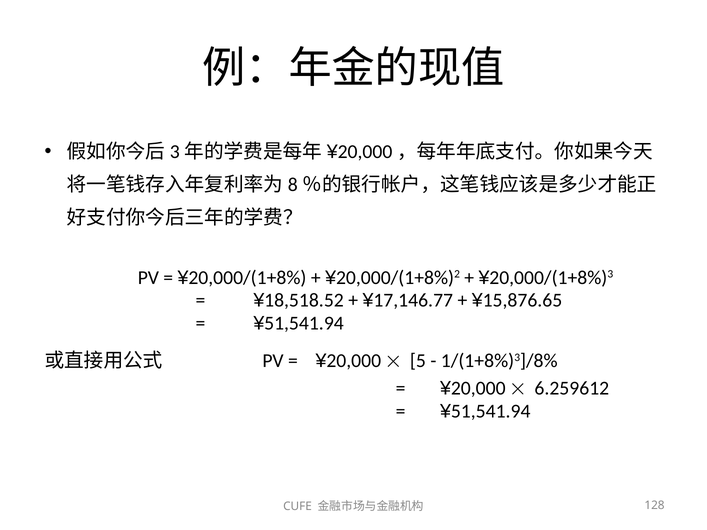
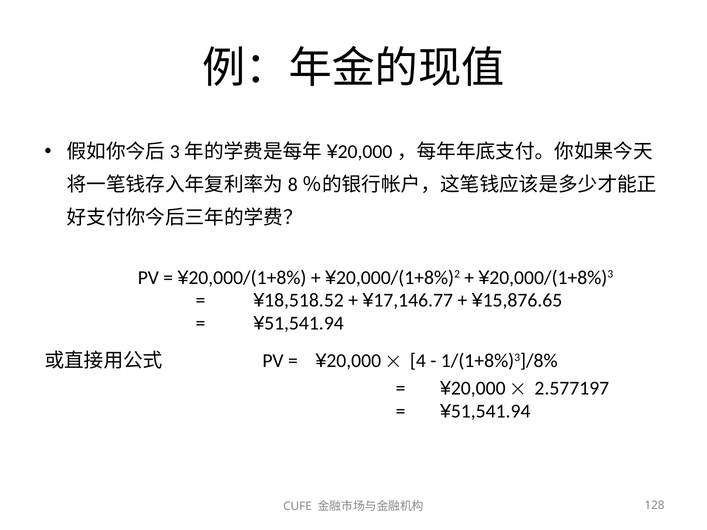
5: 5 -> 4
6.259612: 6.259612 -> 2.577197
